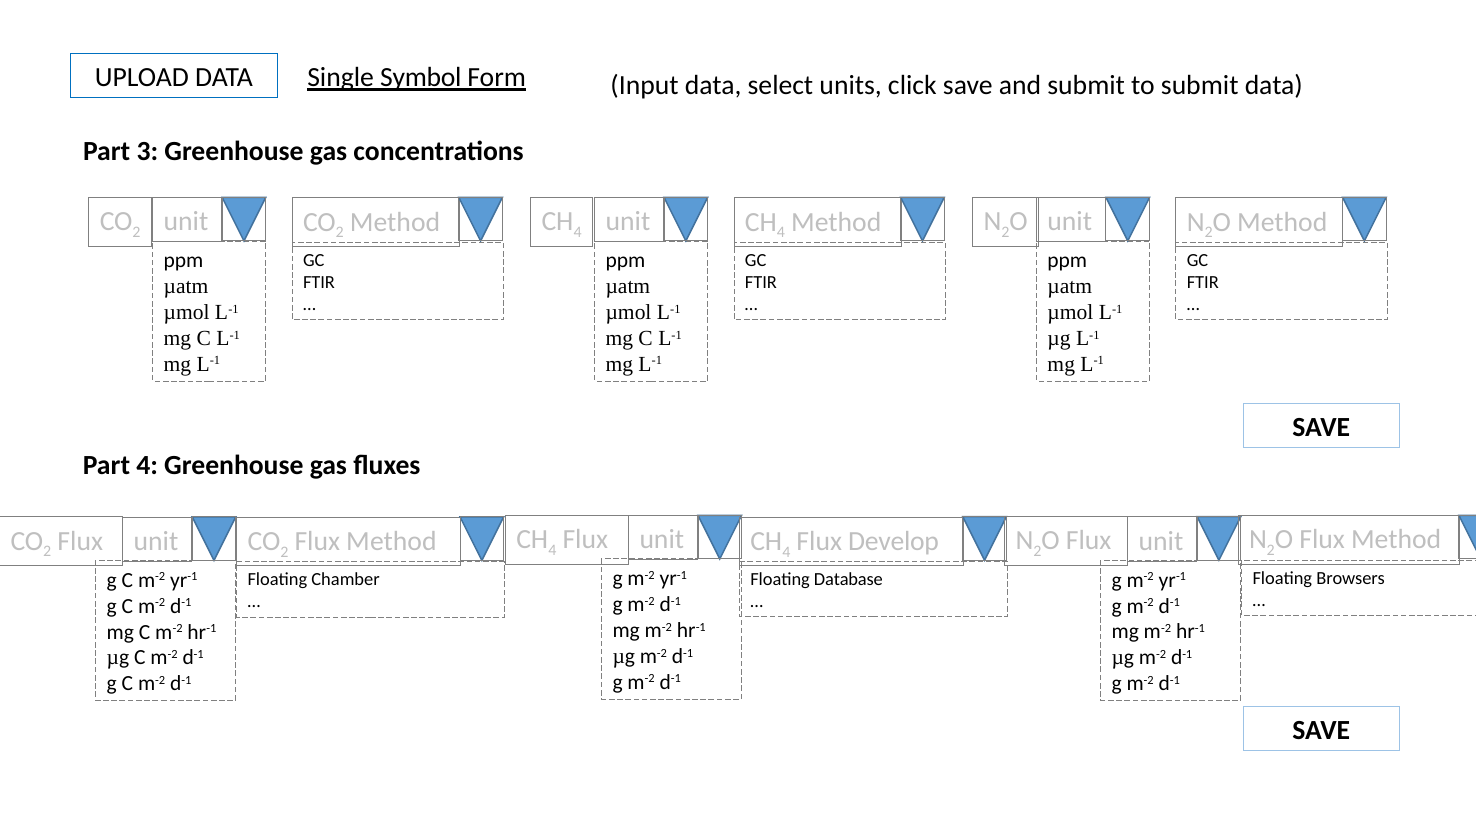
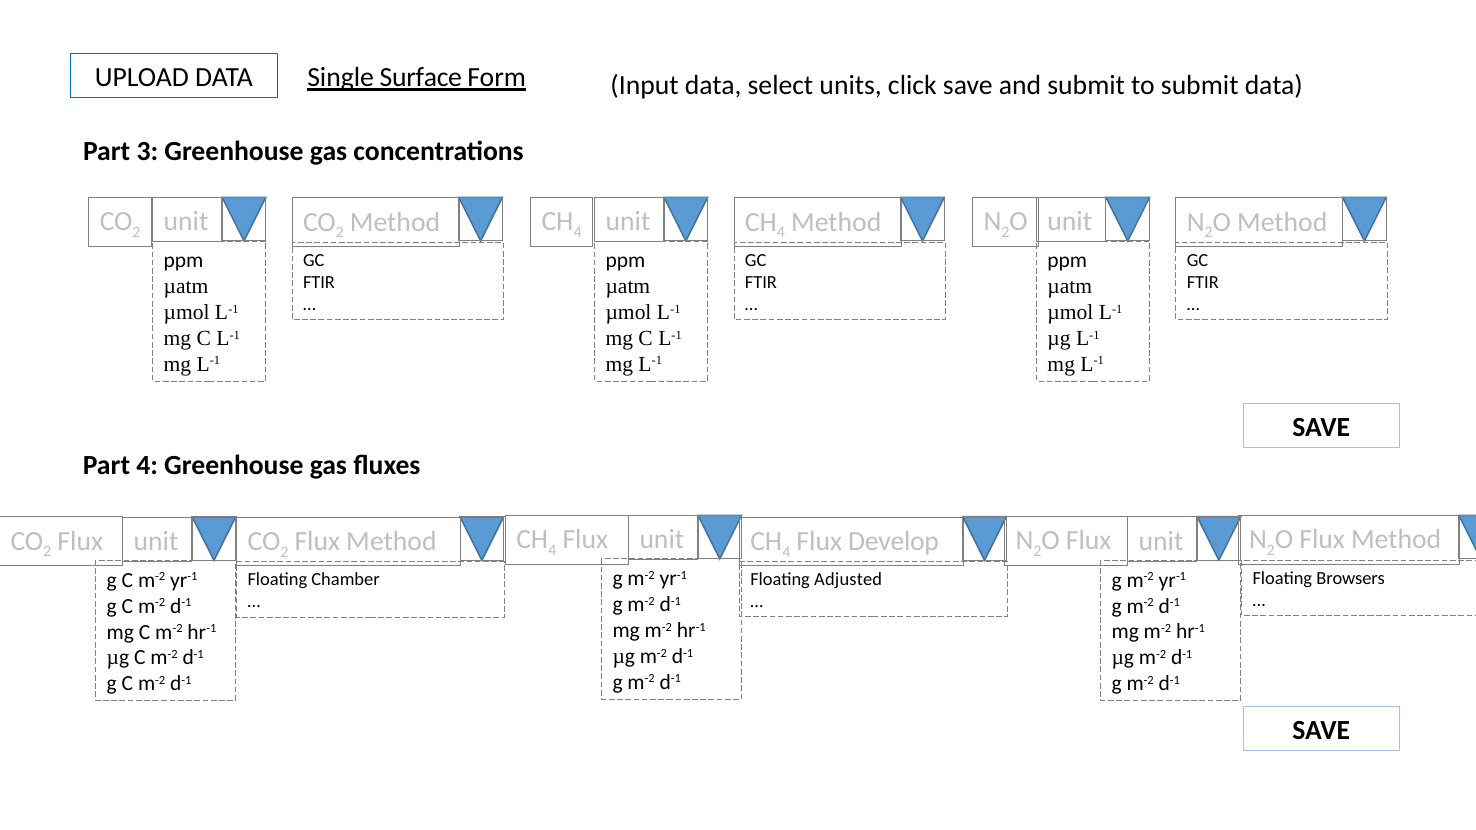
Symbol: Symbol -> Surface
Database: Database -> Adjusted
